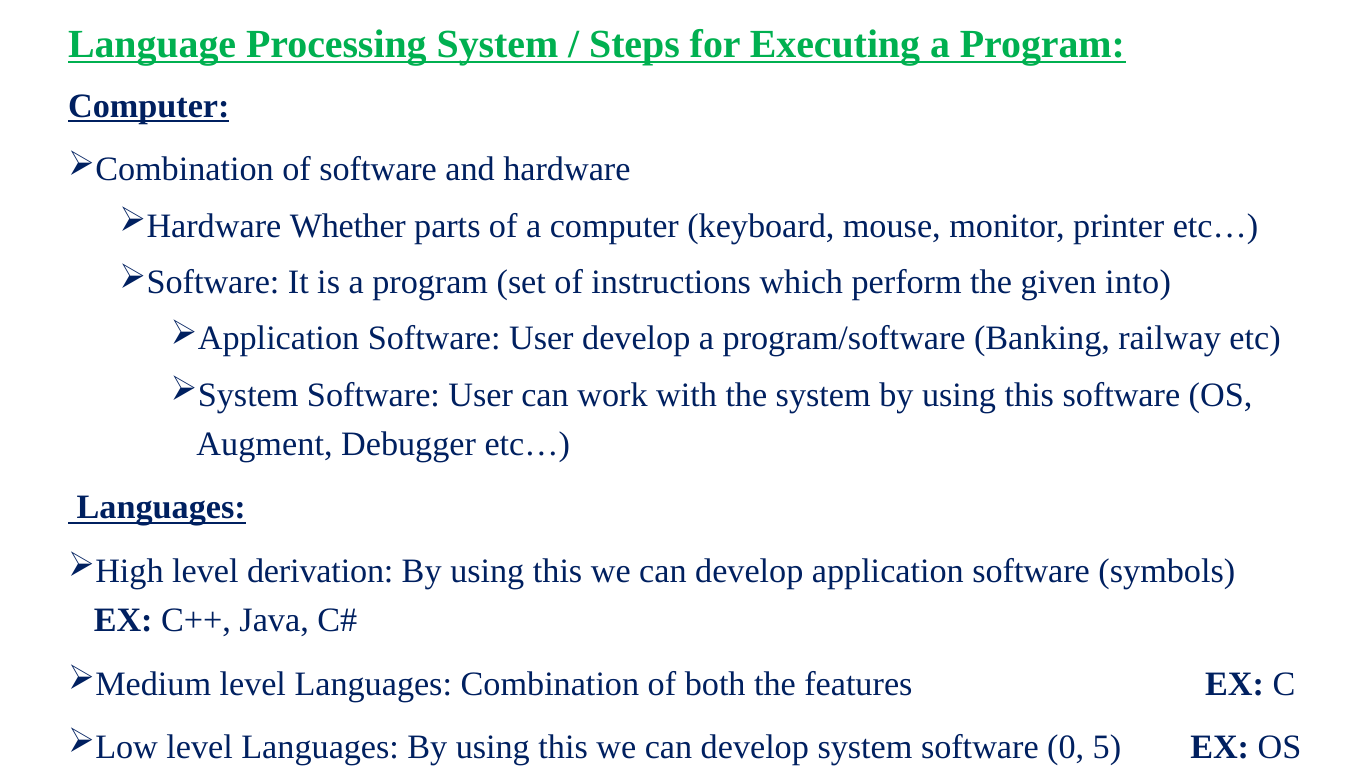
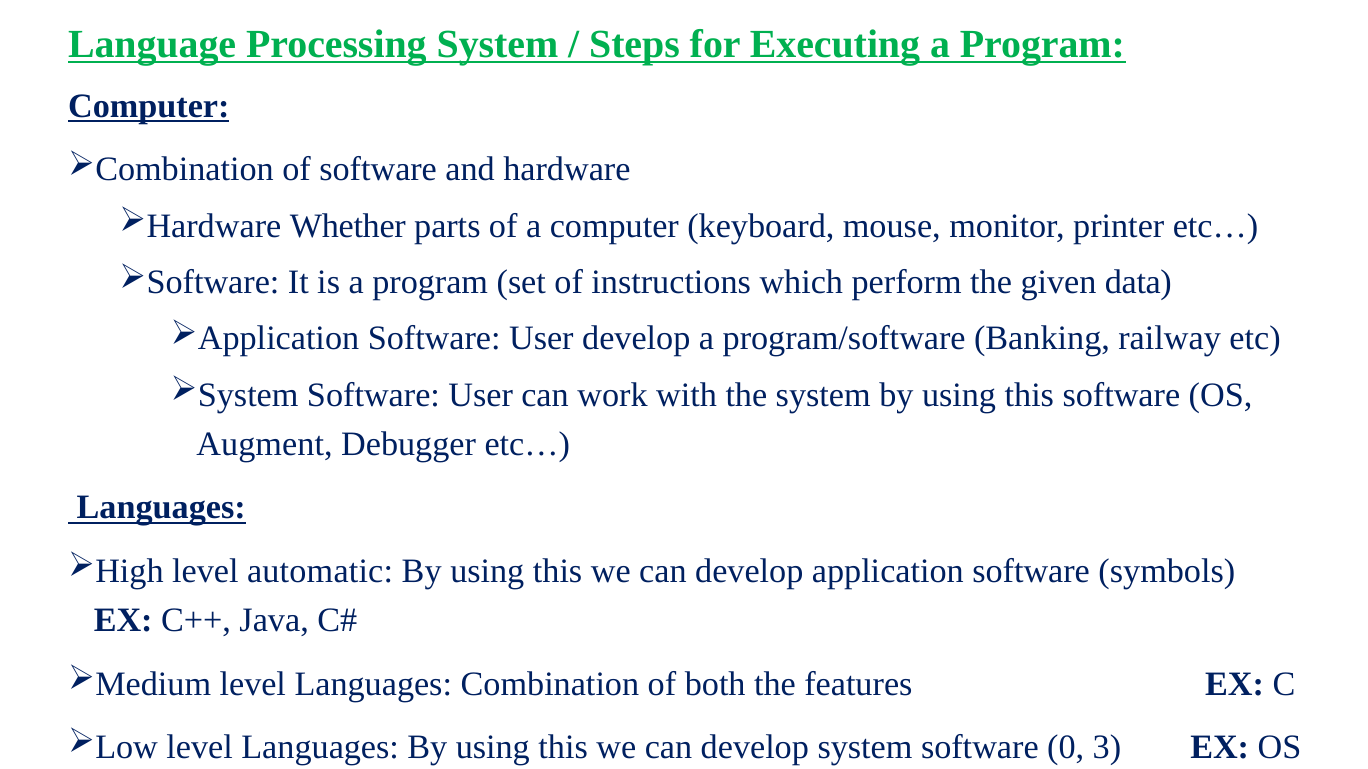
into: into -> data
derivation: derivation -> automatic
5: 5 -> 3
